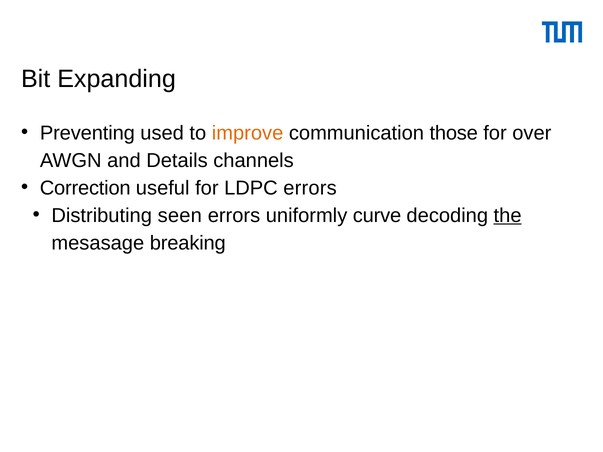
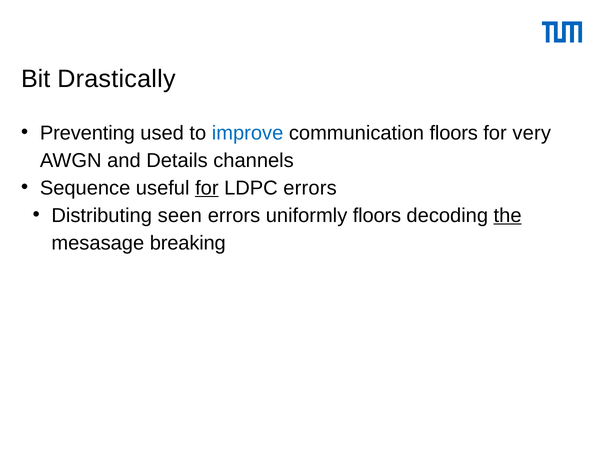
Expanding: Expanding -> Drastically
improve colour: orange -> blue
communication those: those -> floors
over: over -> very
Correction: Correction -> Sequence
for at (207, 188) underline: none -> present
uniformly curve: curve -> floors
